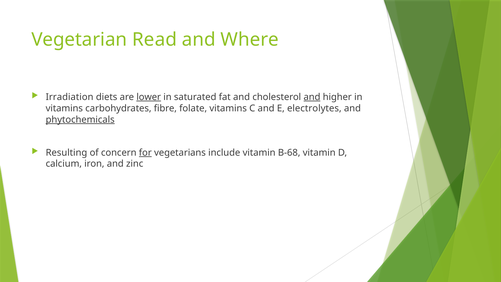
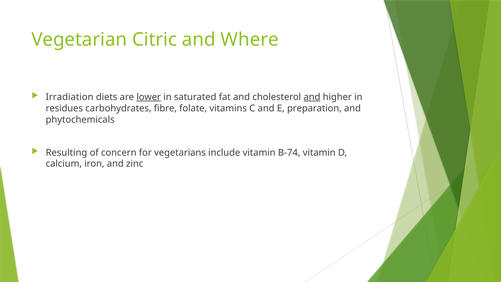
Read: Read -> Citric
vitamins at (64, 108): vitamins -> residues
electrolytes: electrolytes -> preparation
phytochemicals underline: present -> none
for underline: present -> none
B-68: B-68 -> B-74
